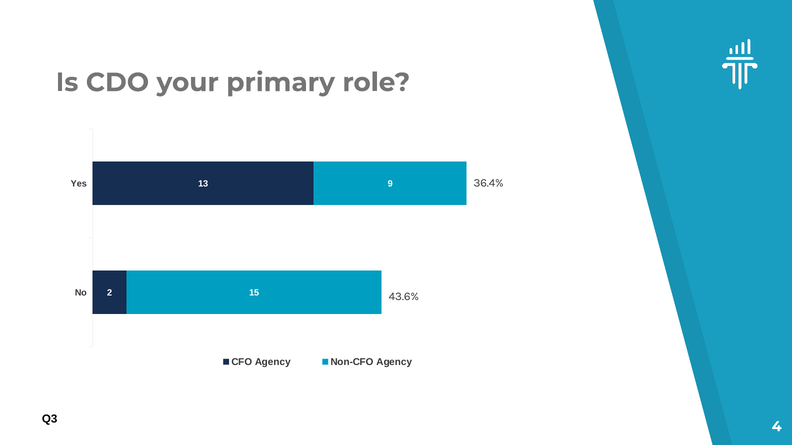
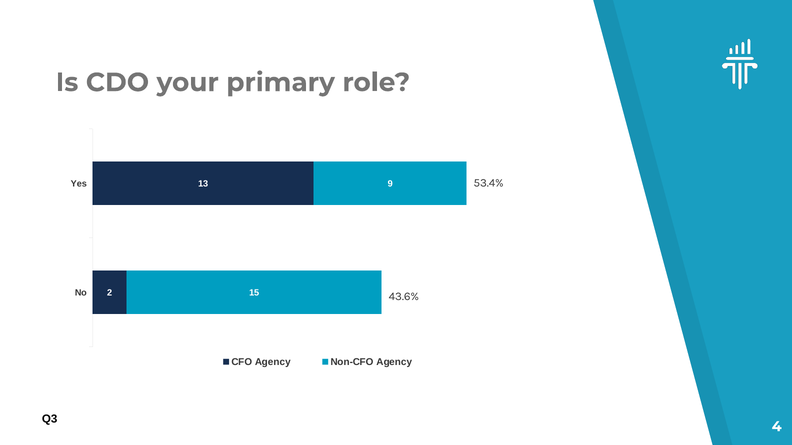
36.4%: 36.4% -> 53.4%
